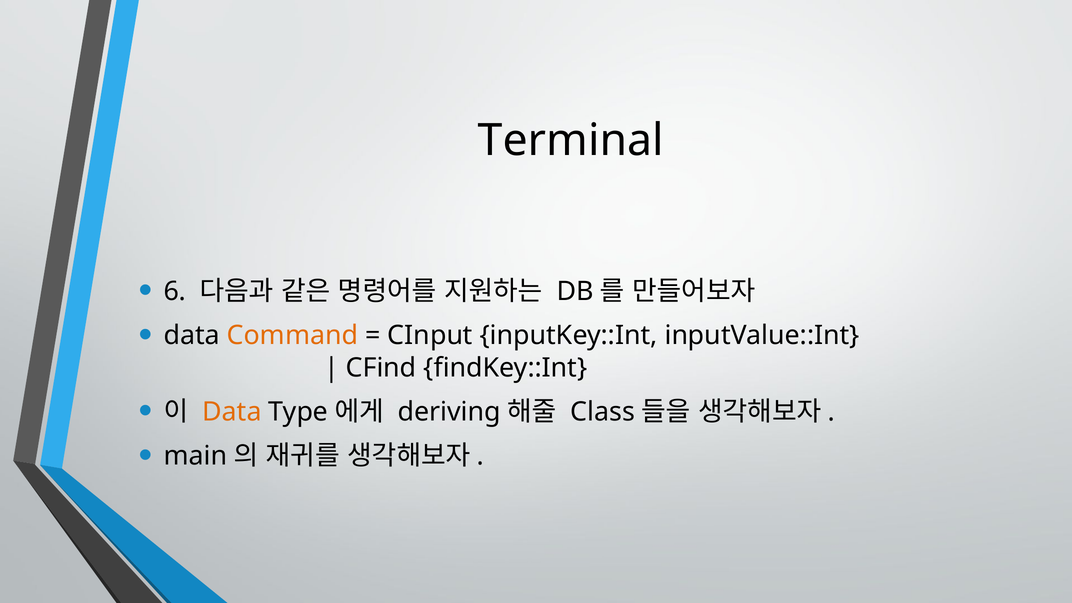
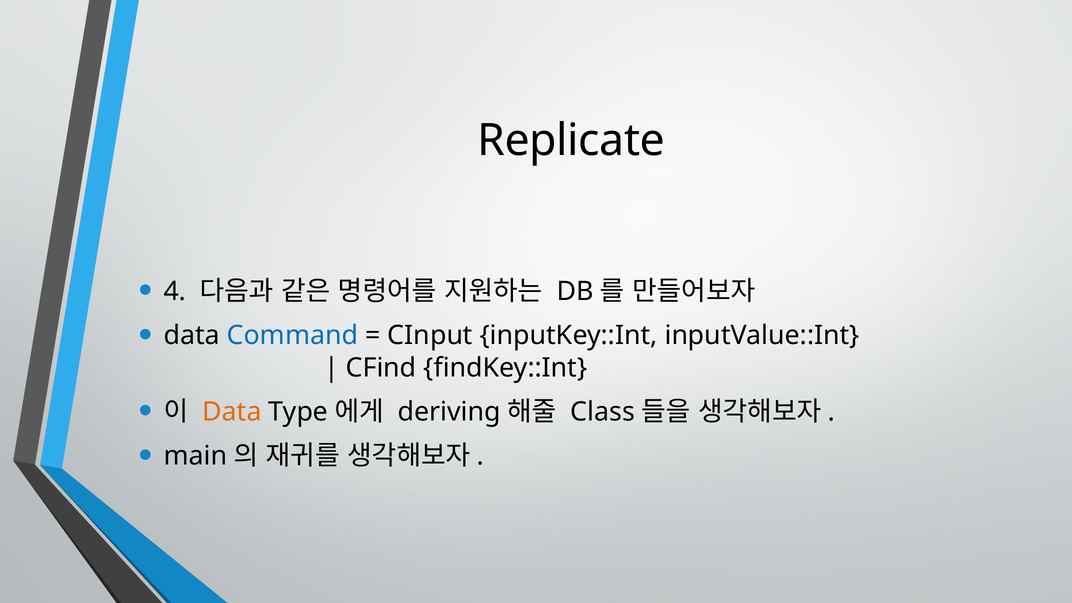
Terminal: Terminal -> Replicate
6: 6 -> 4
Command colour: orange -> blue
